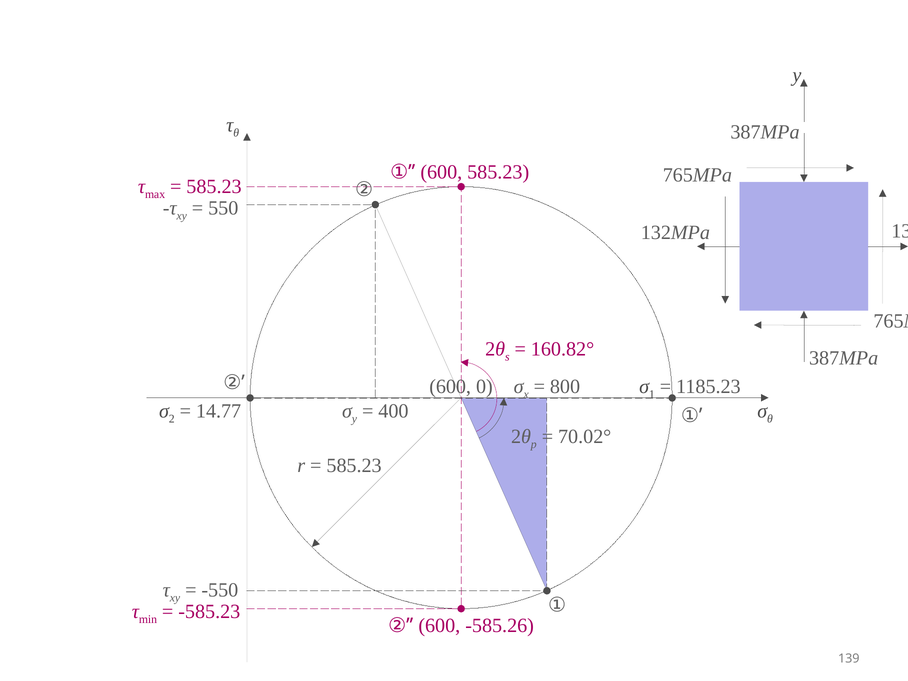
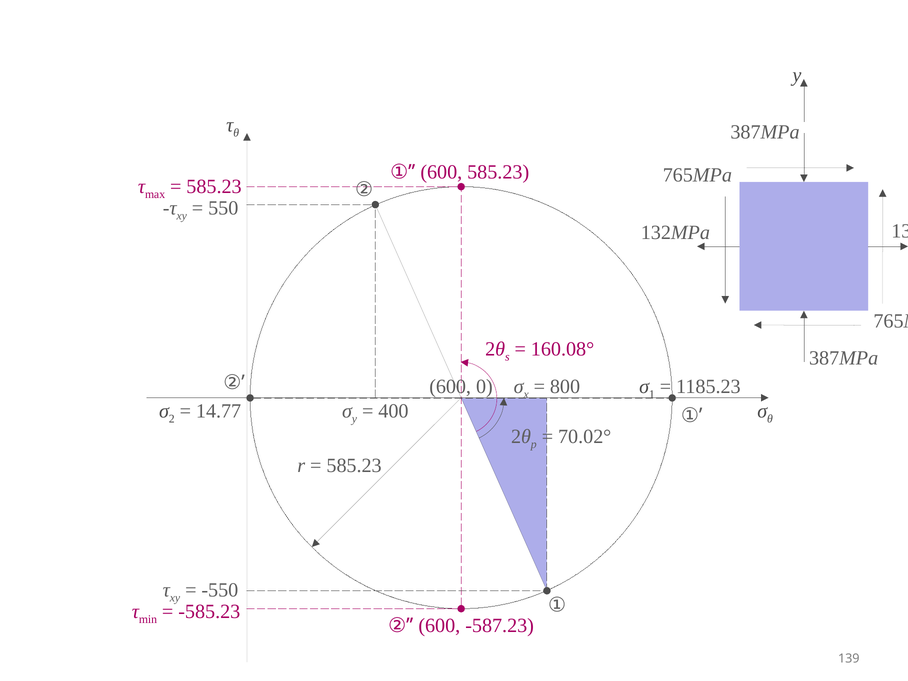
160.82°: 160.82° -> 160.08°
-585.26: -585.26 -> -587.23
